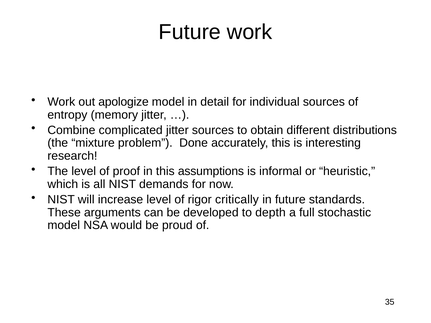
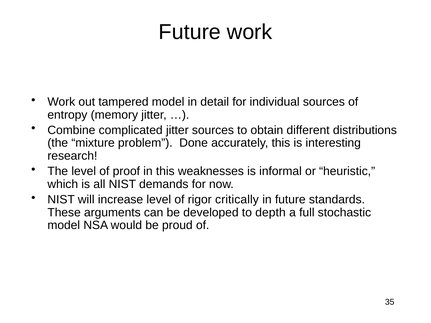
apologize: apologize -> tampered
assumptions: assumptions -> weaknesses
